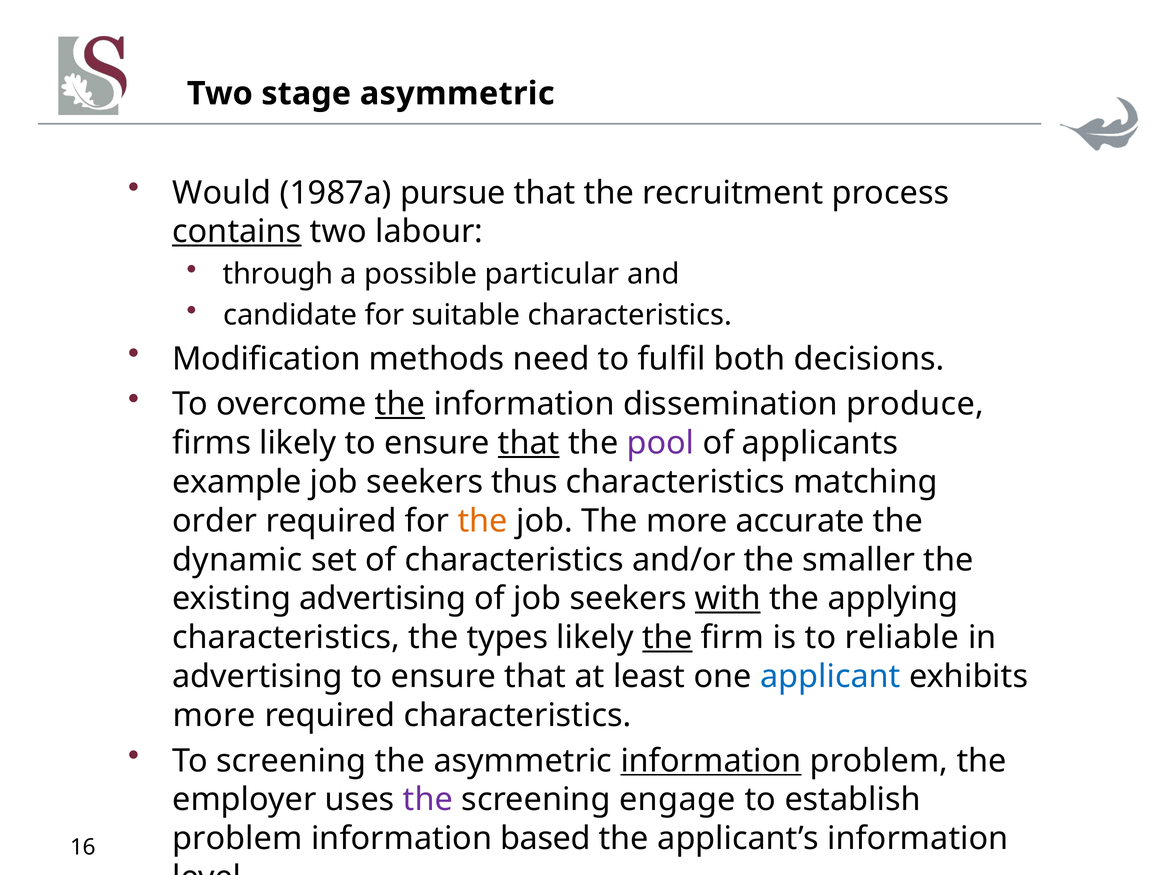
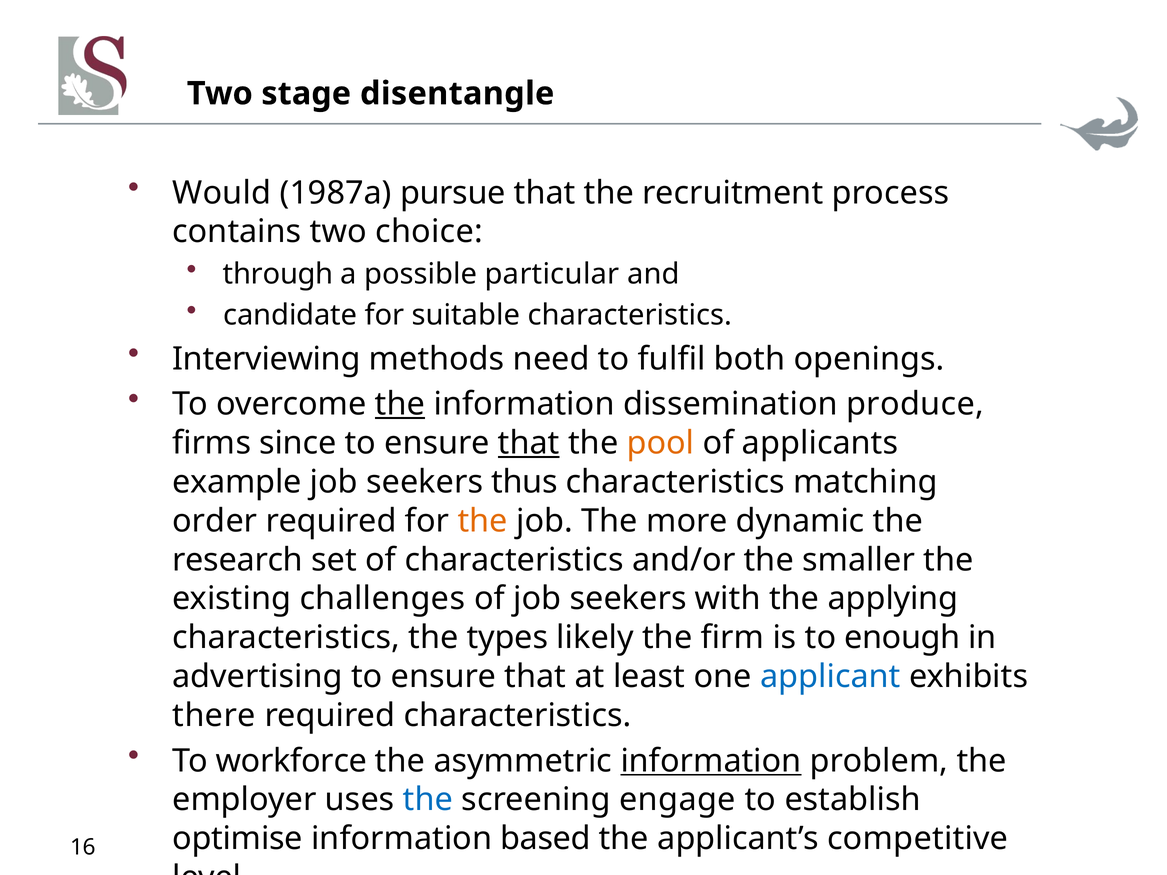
stage asymmetric: asymmetric -> disentangle
contains underline: present -> none
labour: labour -> choice
Modification: Modification -> Interviewing
decisions: decisions -> openings
firms likely: likely -> since
pool colour: purple -> orange
accurate: accurate -> dynamic
dynamic: dynamic -> research
existing advertising: advertising -> challenges
with underline: present -> none
the at (667, 638) underline: present -> none
reliable: reliable -> enough
more at (214, 716): more -> there
To screening: screening -> workforce
the at (428, 800) colour: purple -> blue
problem at (237, 839): problem -> optimise
applicant’s information: information -> competitive
